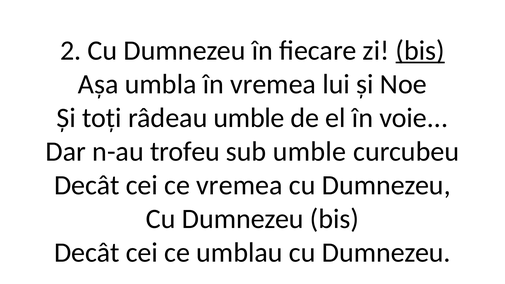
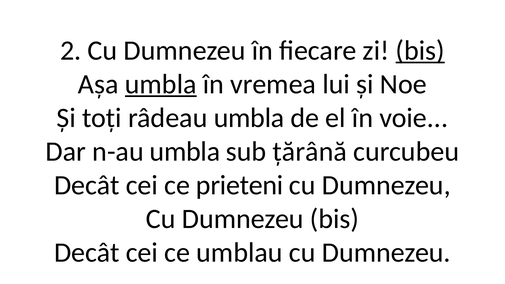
umbla at (161, 84) underline: none -> present
râdeau umble: umble -> umbla
n-au trofeu: trofeu -> umbla
sub umble: umble -> țărână
ce vremea: vremea -> prieteni
